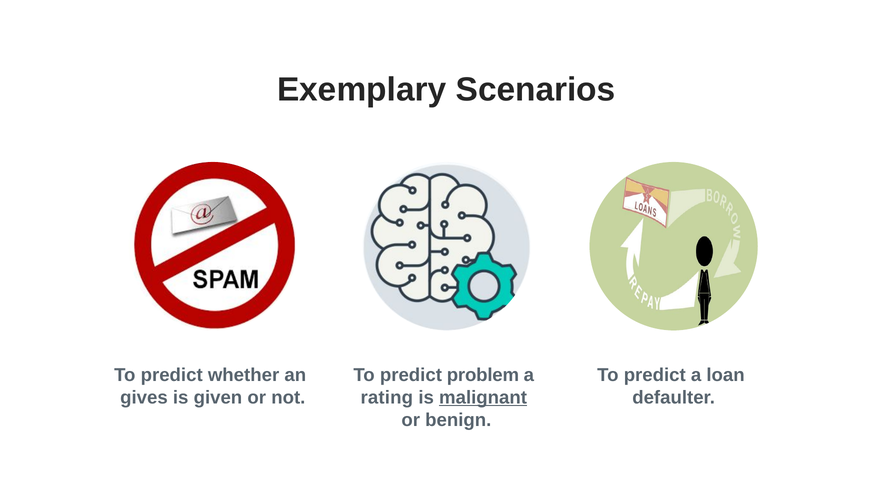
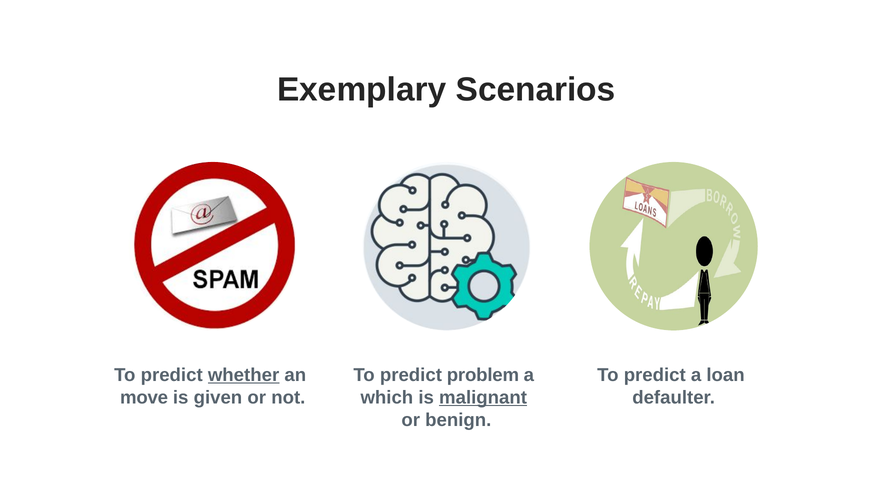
whether underline: none -> present
gives: gives -> move
rating: rating -> which
